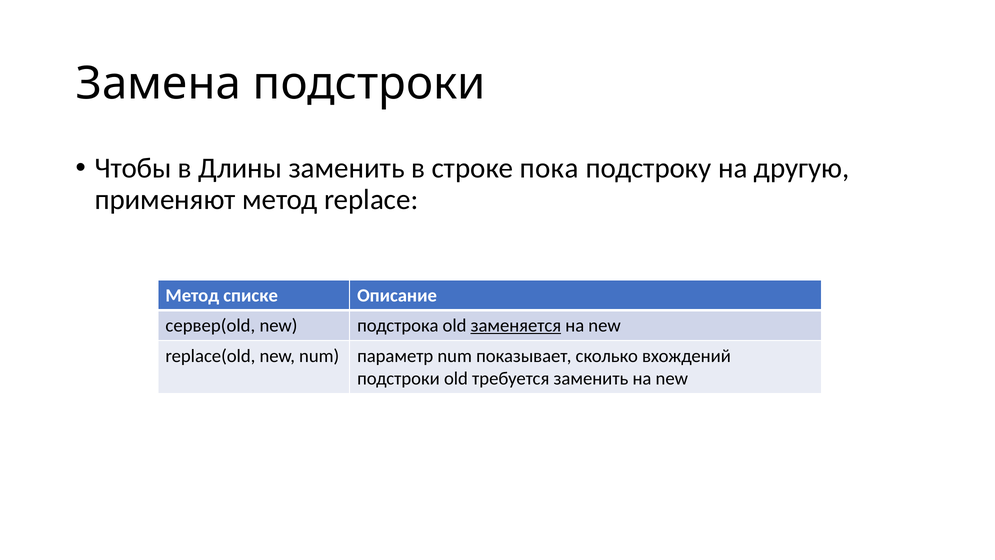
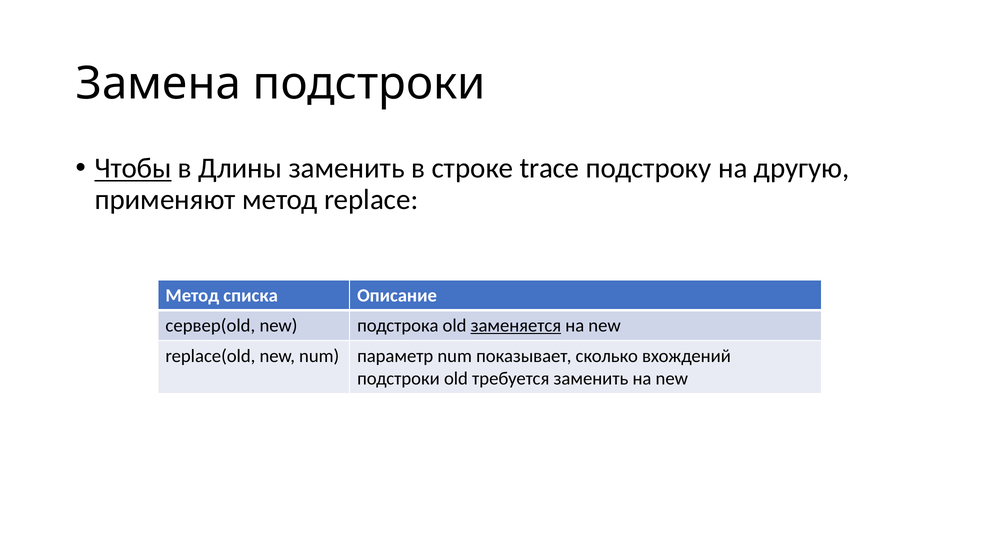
Чтобы underline: none -> present
пока: пока -> trace
списке: списке -> списка
